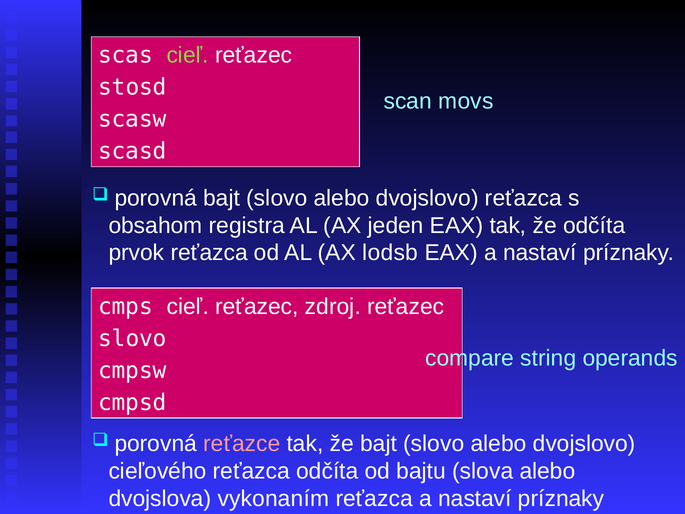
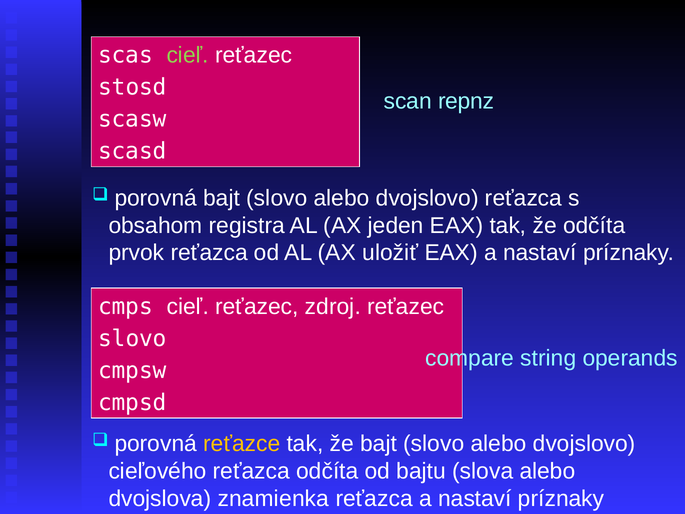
movs: movs -> repnz
lodsb: lodsb -> uložiť
reťazce colour: pink -> yellow
vykonaním: vykonaním -> znamienka
